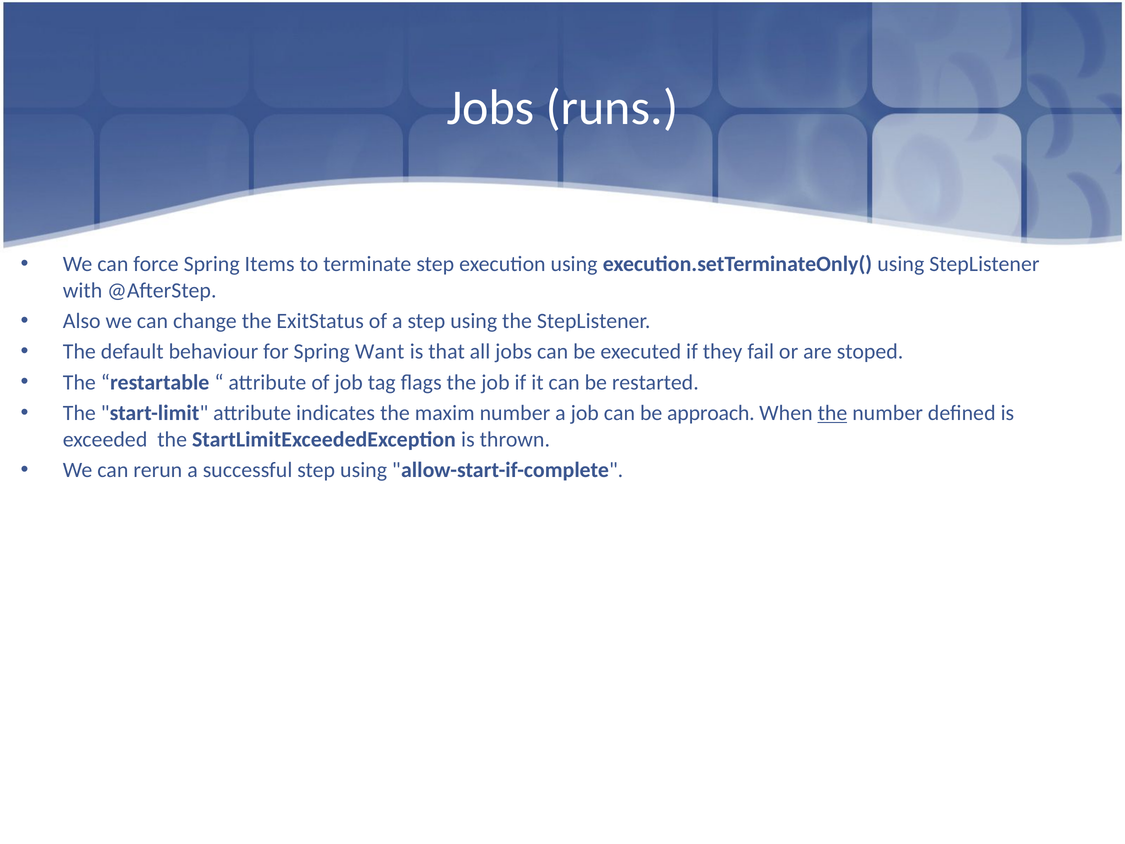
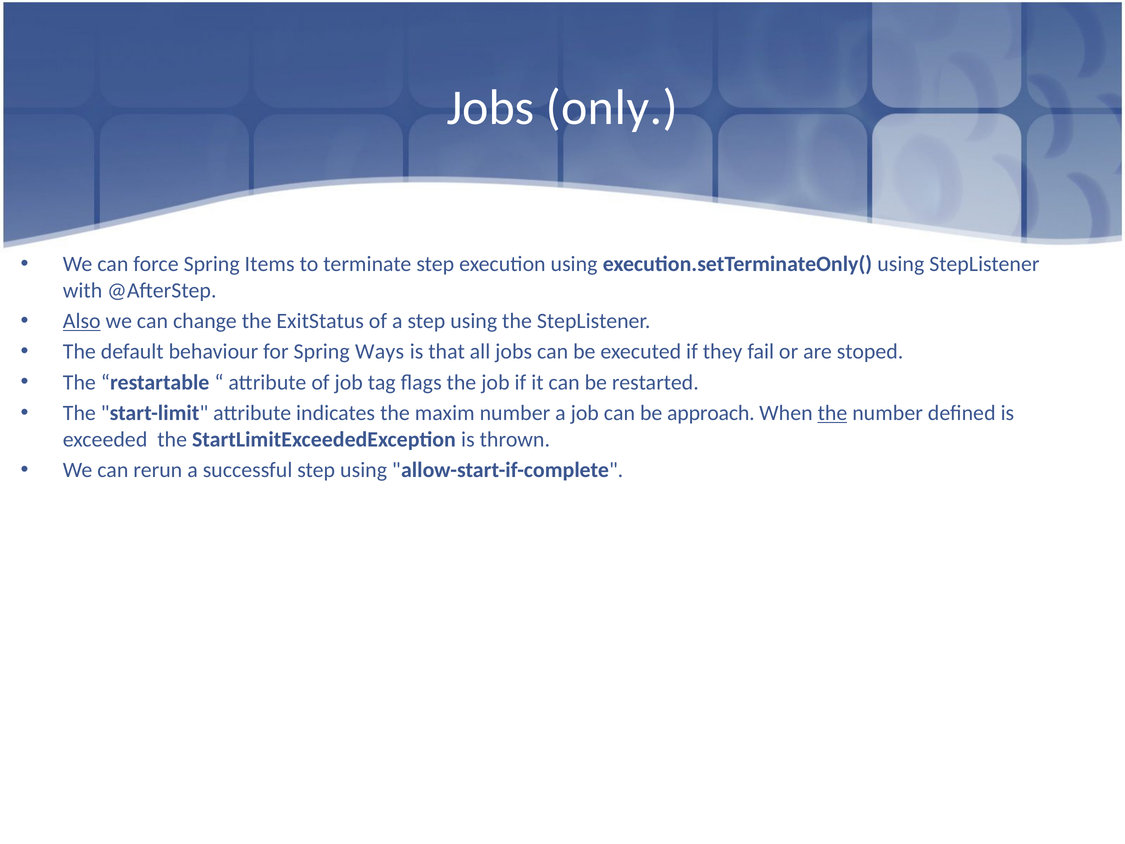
runs: runs -> only
Also underline: none -> present
Want: Want -> Ways
